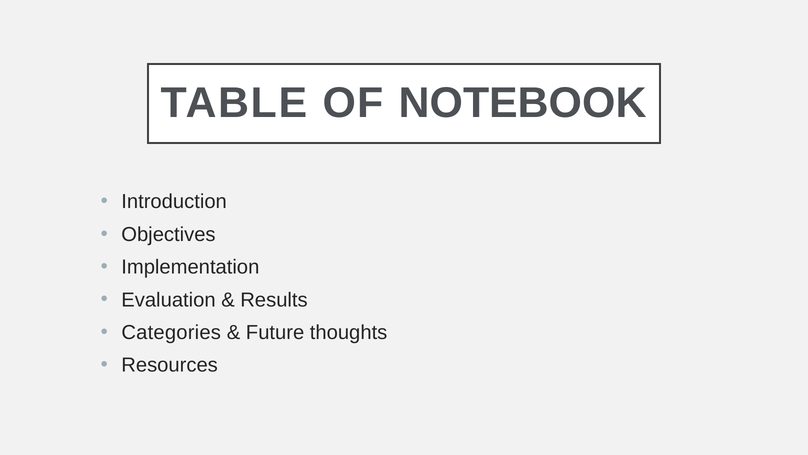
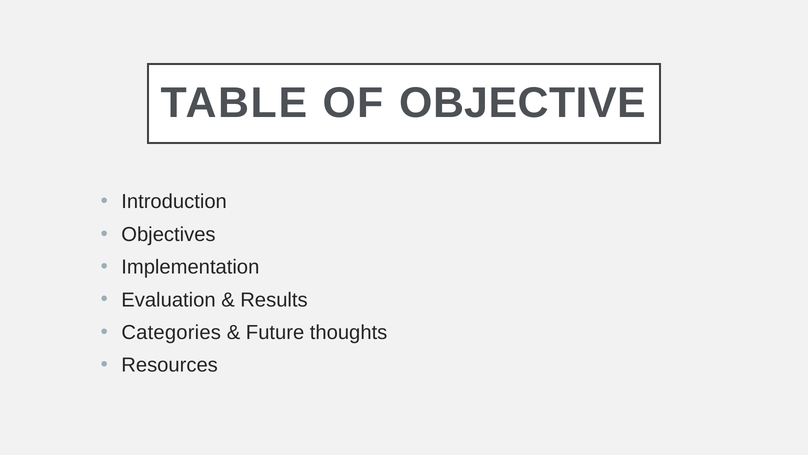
NOTEBOOK: NOTEBOOK -> OBJECTIVE
